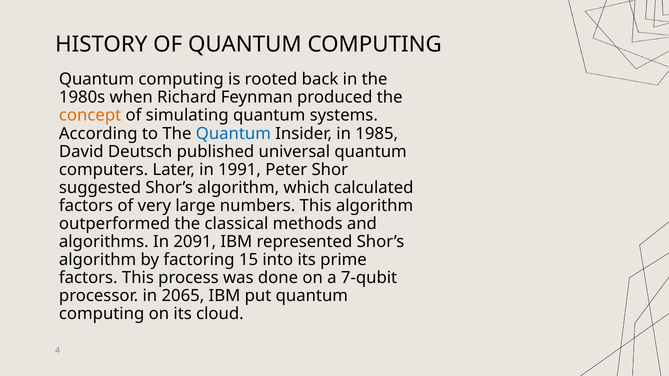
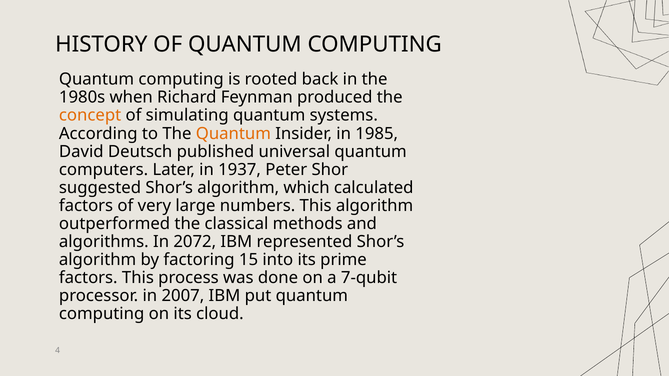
Quantum at (233, 134) colour: blue -> orange
1991: 1991 -> 1937
2091: 2091 -> 2072
2065: 2065 -> 2007
